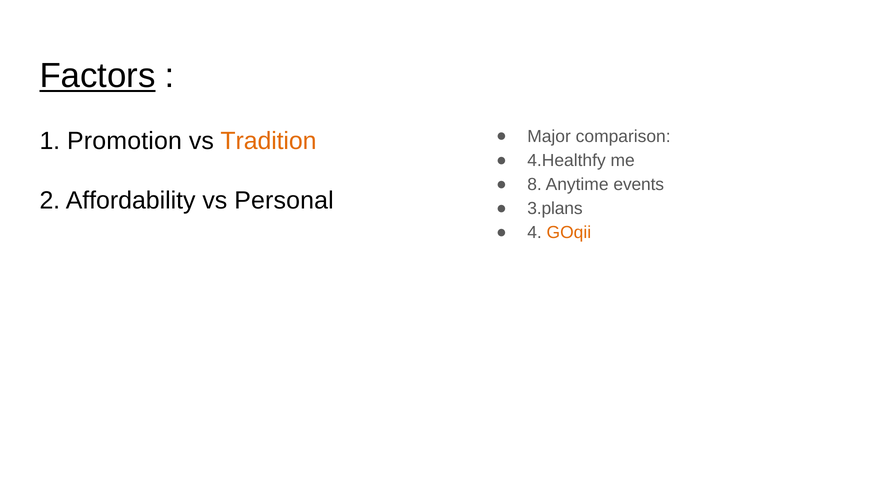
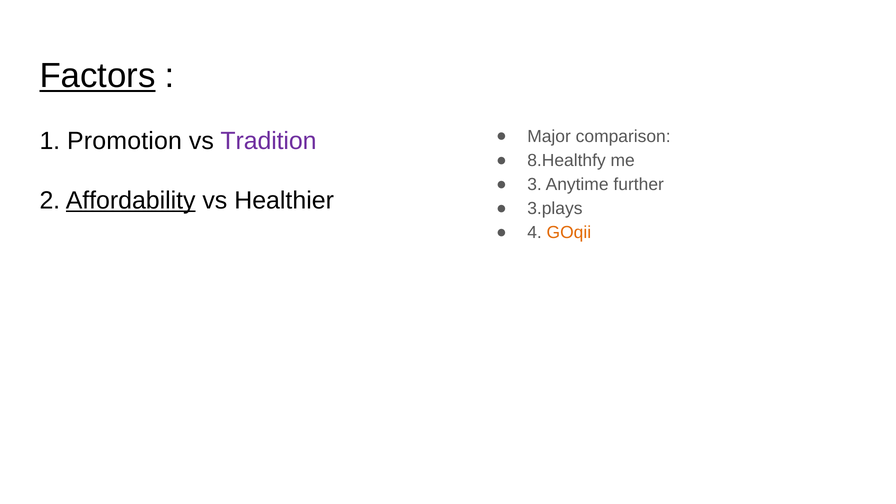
Tradition colour: orange -> purple
4.Healthfy: 4.Healthfy -> 8.Healthfy
8: 8 -> 3
events: events -> further
Affordability underline: none -> present
Personal: Personal -> Healthier
3.plans: 3.plans -> 3.plays
